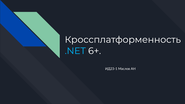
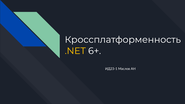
.NET colour: light blue -> yellow
